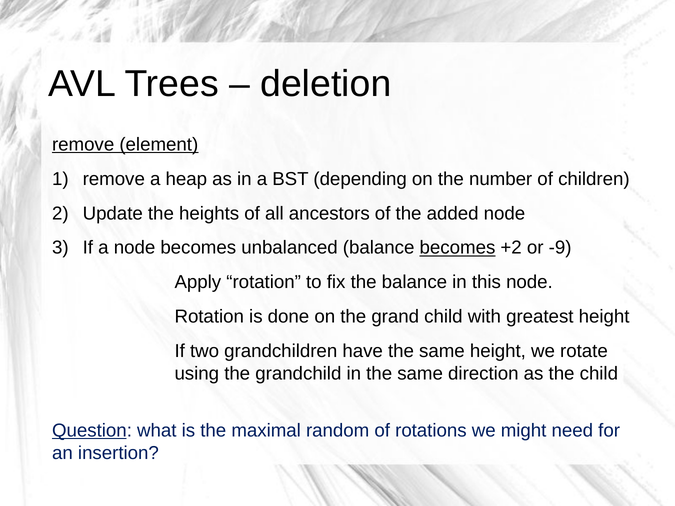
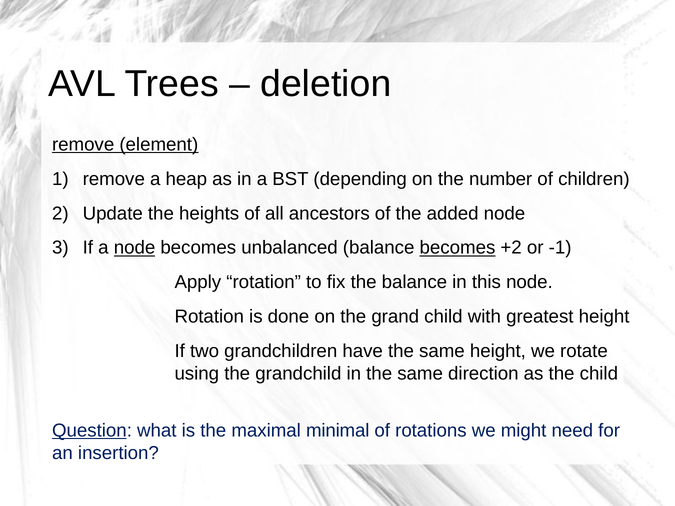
node at (135, 248) underline: none -> present
-9: -9 -> -1
random: random -> minimal
